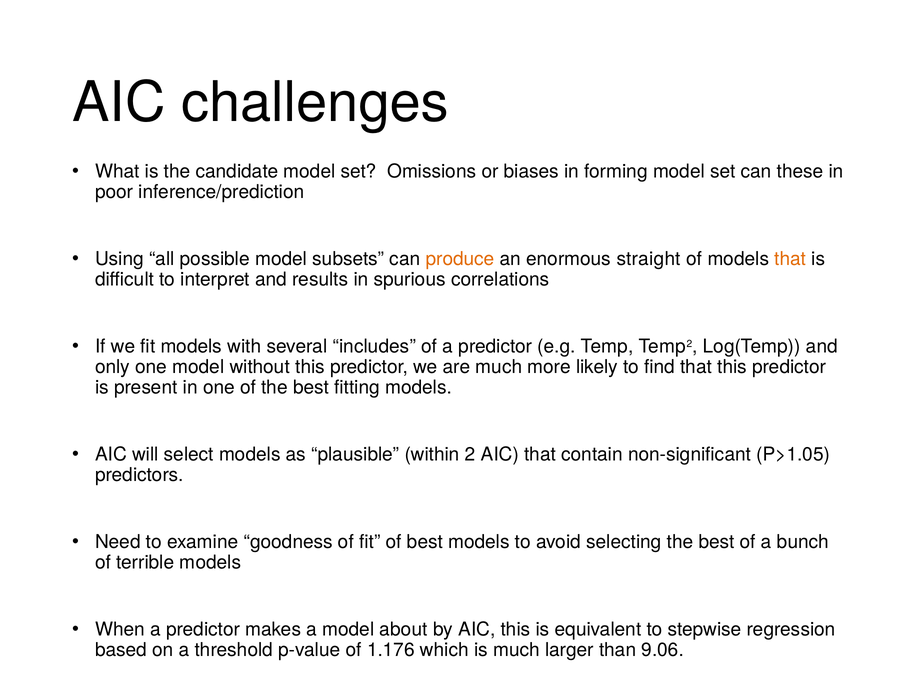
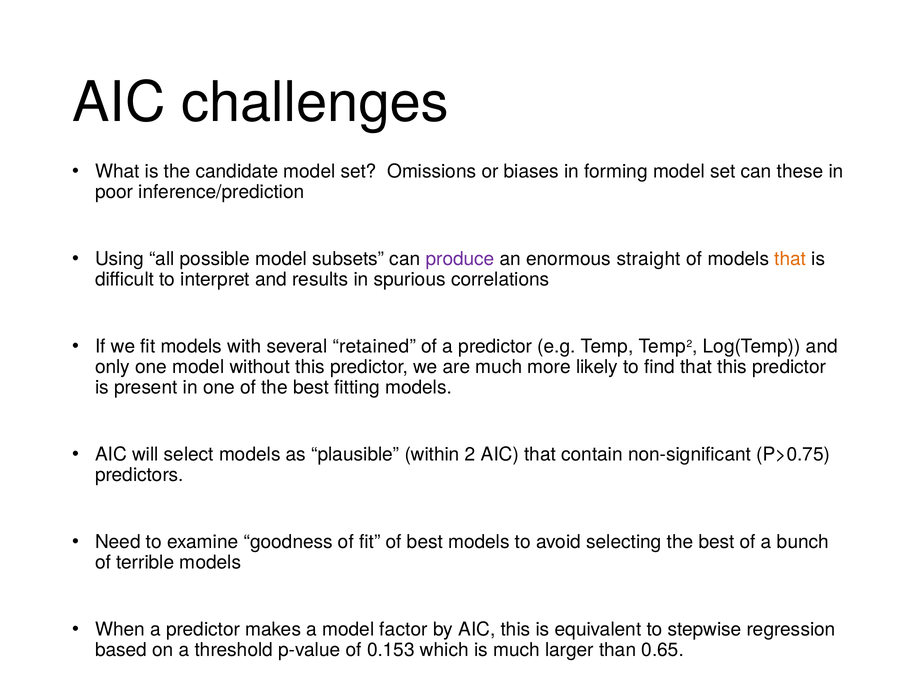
produce colour: orange -> purple
includes: includes -> retained
P>1.05: P>1.05 -> P>0.75
about: about -> factor
1.176: 1.176 -> 0.153
9.06: 9.06 -> 0.65
